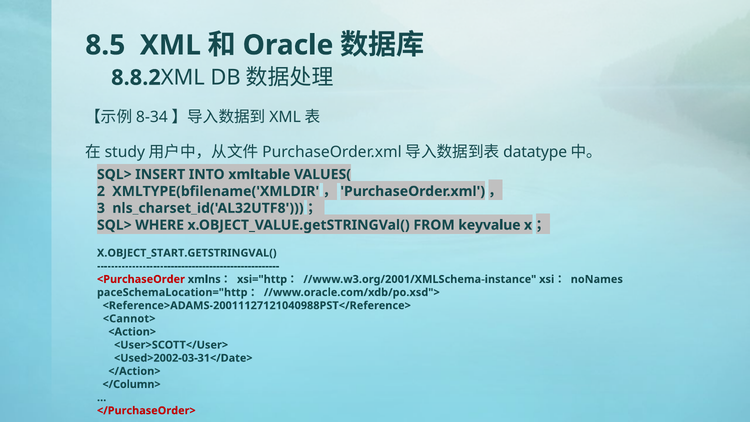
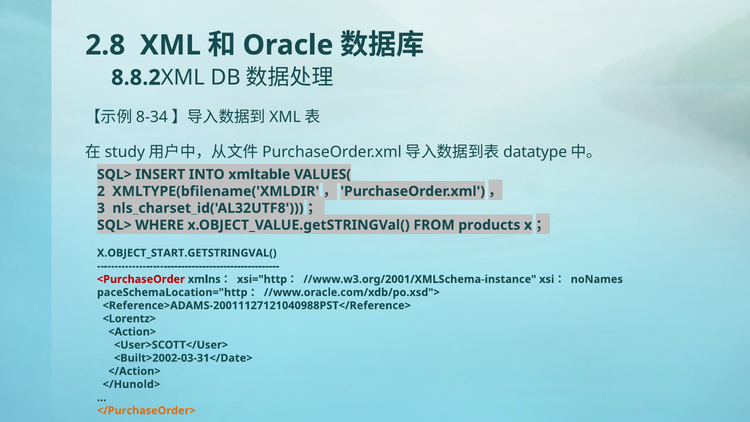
8.5: 8.5 -> 2.8
keyvalue: keyvalue -> products
<Cannot>: <Cannot> -> <Lorentz>
<Used>2002-03-31</Date>: <Used>2002-03-31</Date> -> <Built>2002-03-31</Date>
</Column>: </Column> -> </Hunold>
</PurchaseOrder> colour: red -> orange
